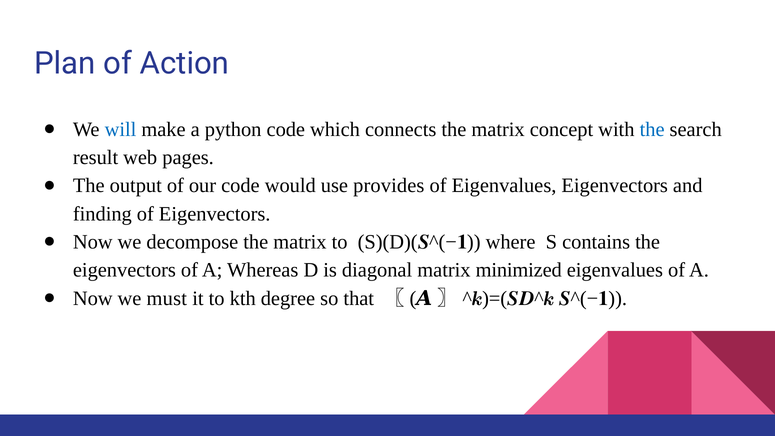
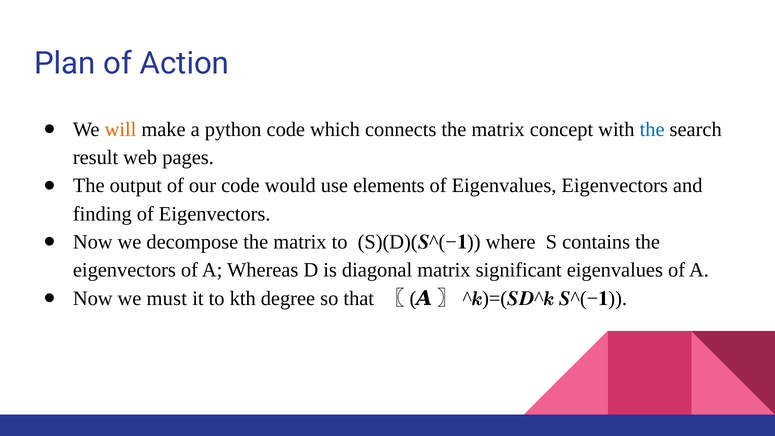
will colour: blue -> orange
provides: provides -> elements
minimized: minimized -> significant
